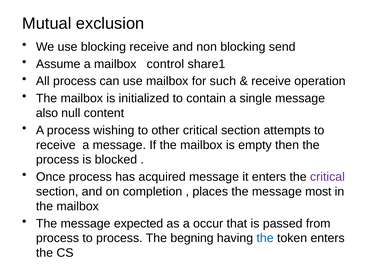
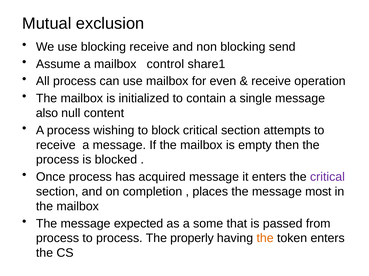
such: such -> even
other: other -> block
occur: occur -> some
begning: begning -> properly
the at (265, 239) colour: blue -> orange
